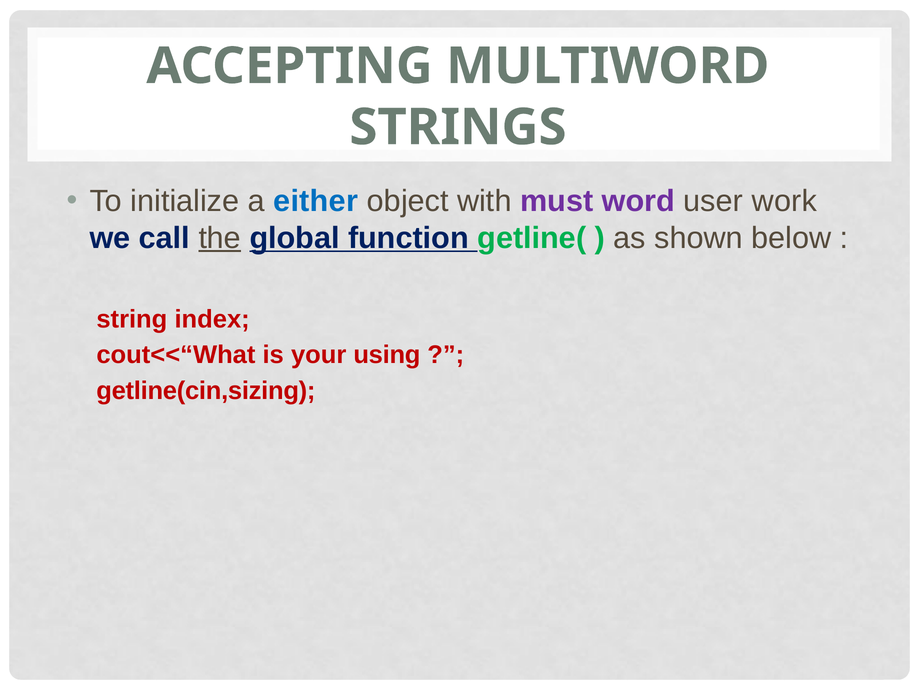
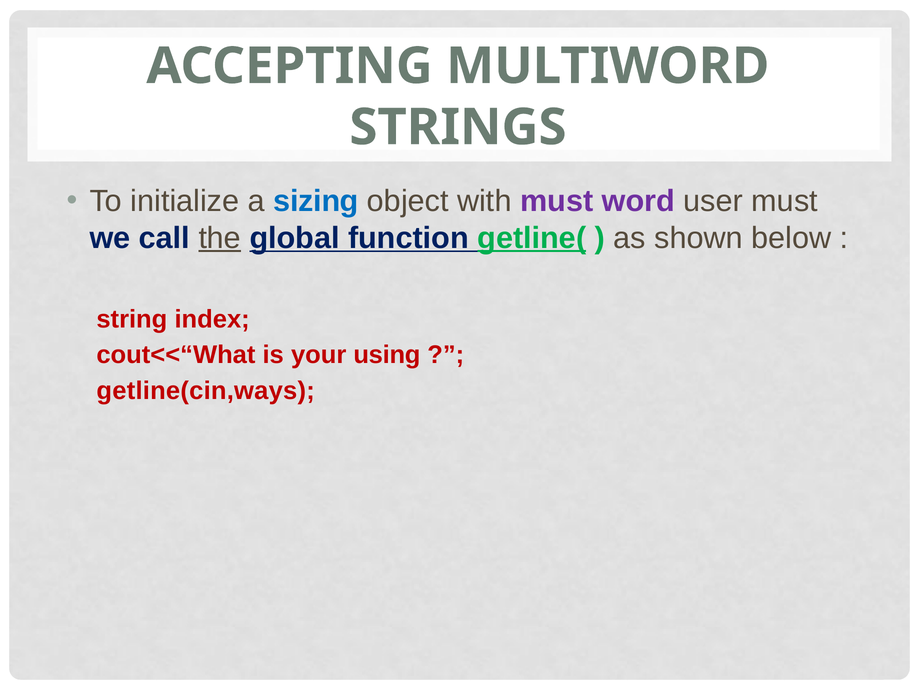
either: either -> sizing
user work: work -> must
getline( underline: none -> present
getline(cin,sizing: getline(cin,sizing -> getline(cin,ways
